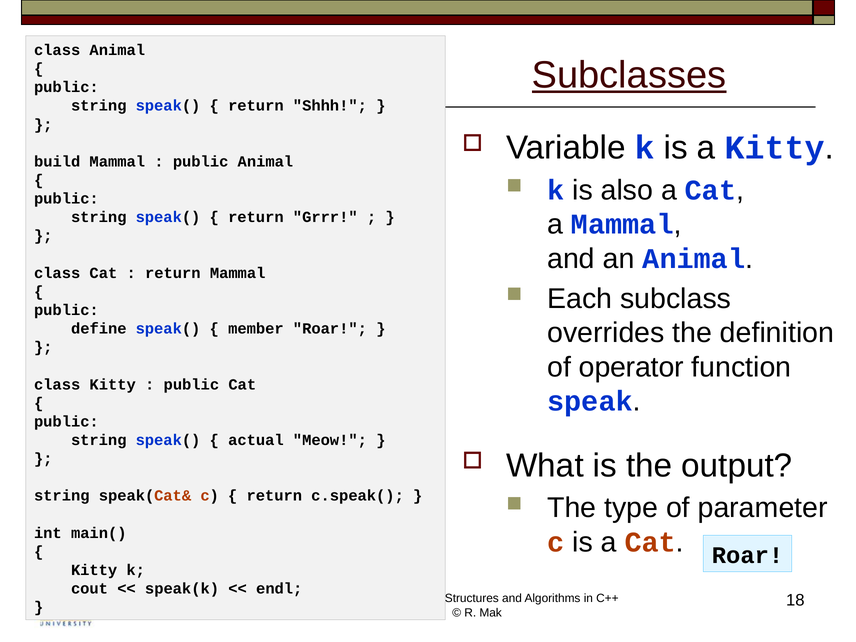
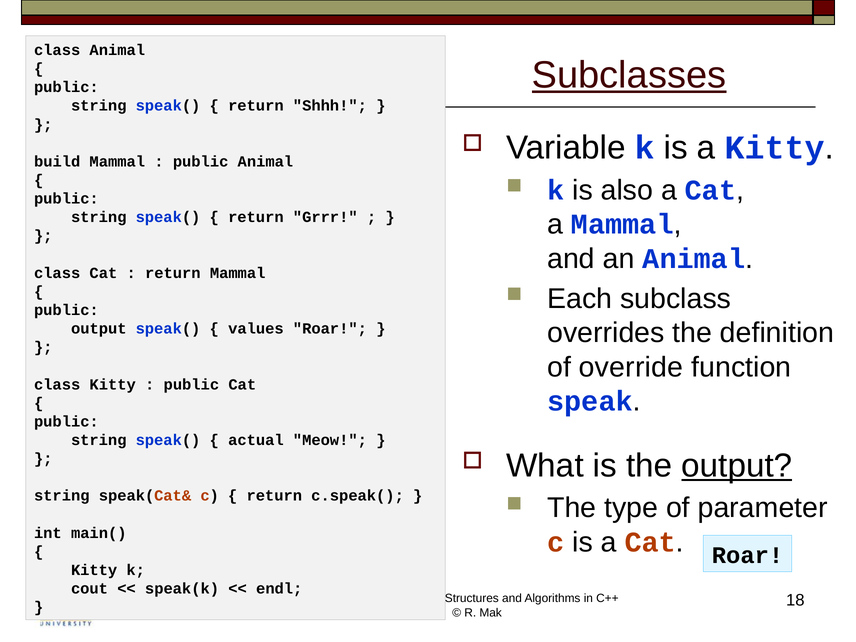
define at (99, 329): define -> output
member: member -> values
operator: operator -> override
output at (737, 466) underline: none -> present
